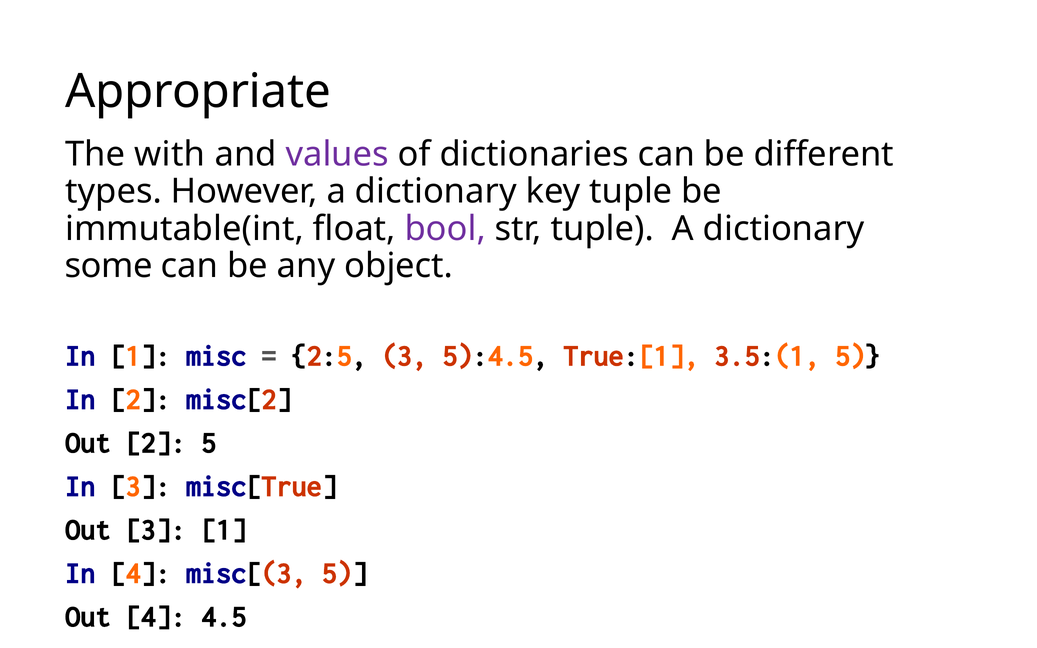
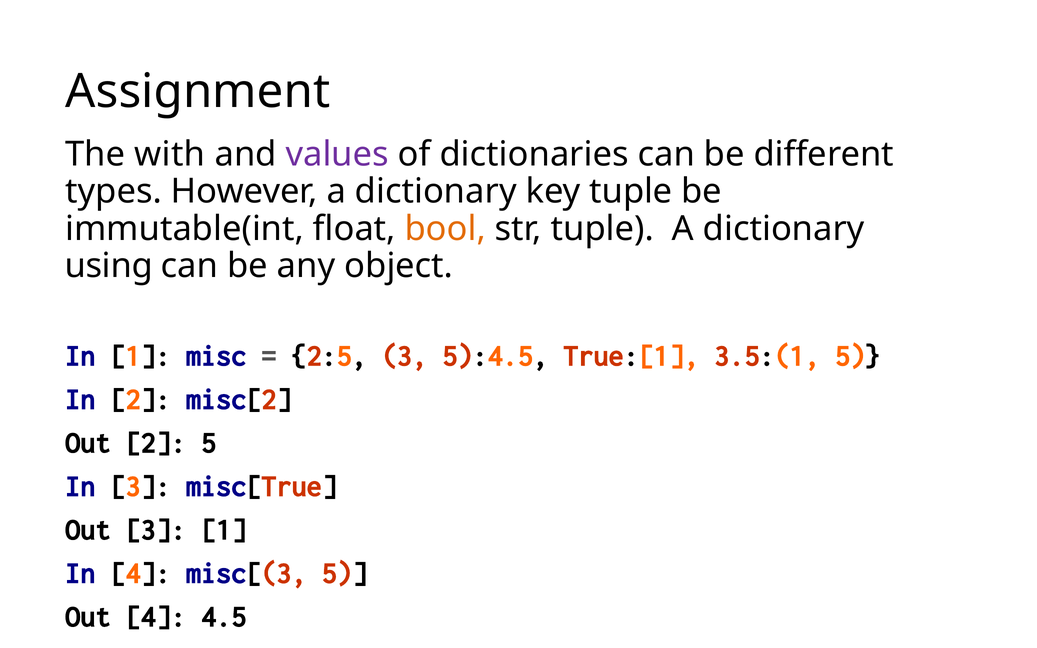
Appropriate: Appropriate -> Assignment
bool colour: purple -> orange
some: some -> using
